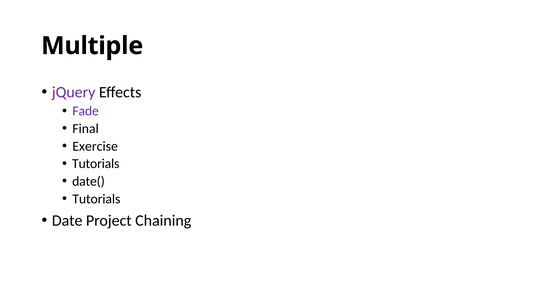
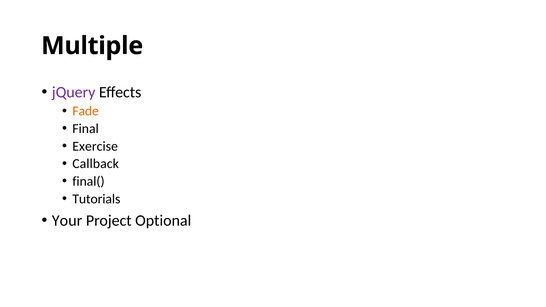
Fade colour: purple -> orange
Tutorials at (96, 164): Tutorials -> Callback
date(: date( -> final(
Date: Date -> Your
Chaining: Chaining -> Optional
